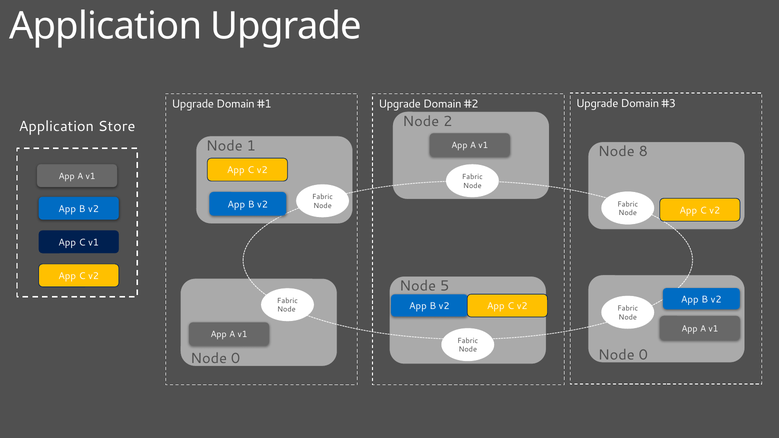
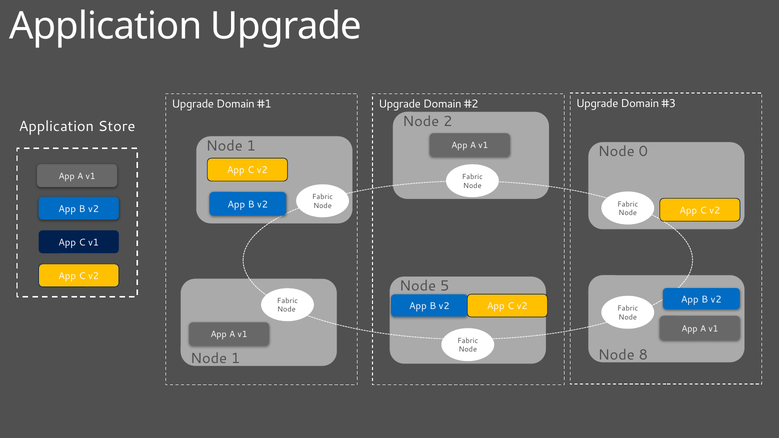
8: 8 -> 0
0 at (236, 358): 0 -> 1
0 at (643, 355): 0 -> 8
